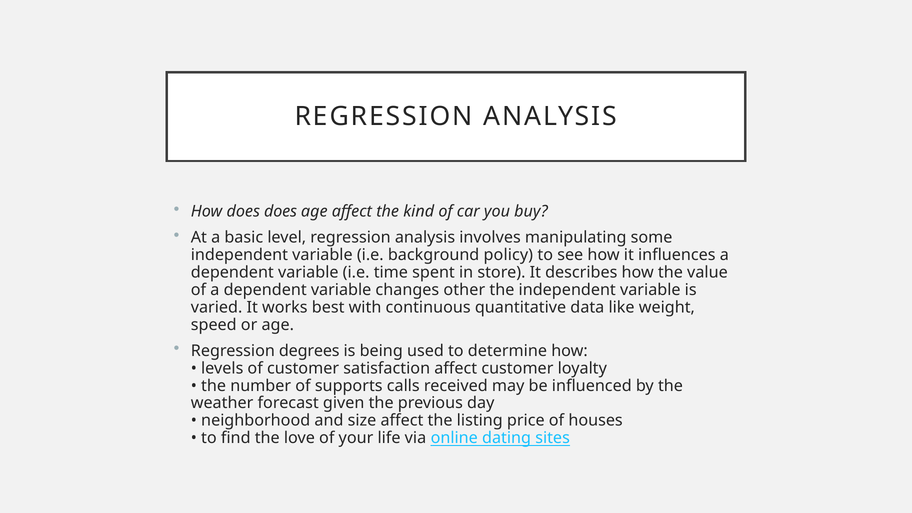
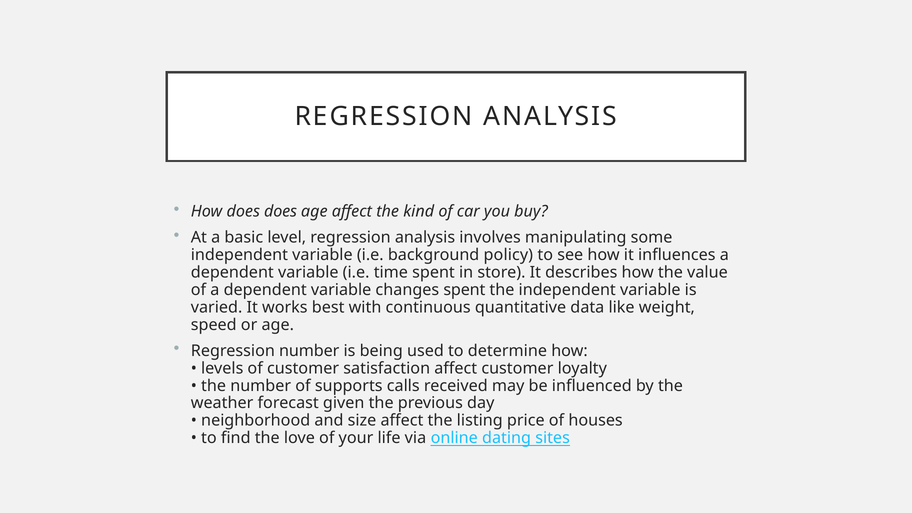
changes other: other -> spent
Regression degrees: degrees -> number
